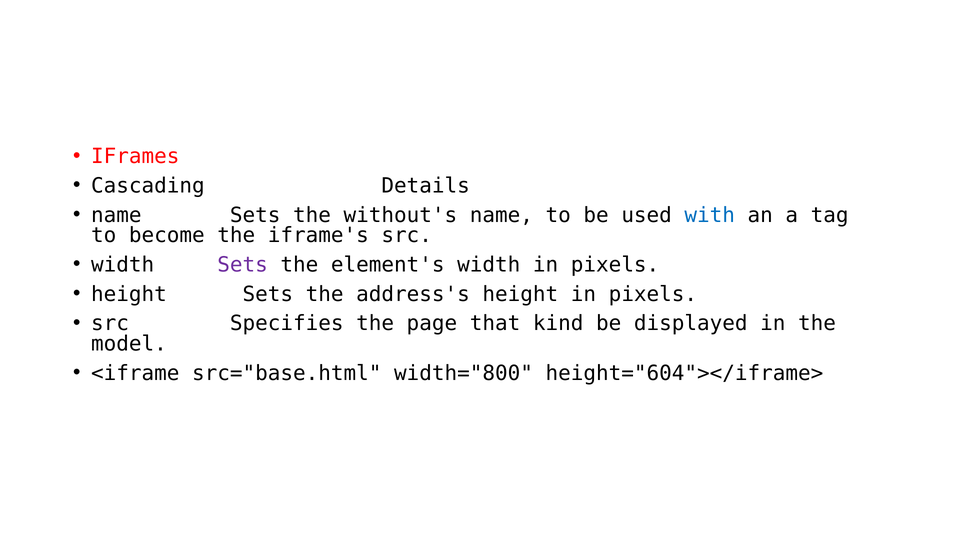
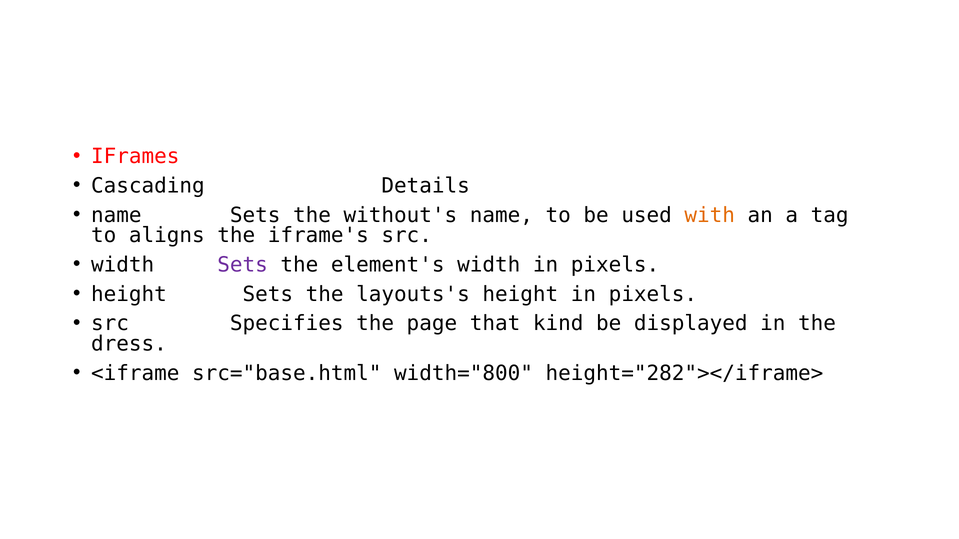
with colour: blue -> orange
become: become -> aligns
address's: address's -> layouts's
model: model -> dress
height="604"></iframe>: height="604"></iframe> -> height="282"></iframe>
